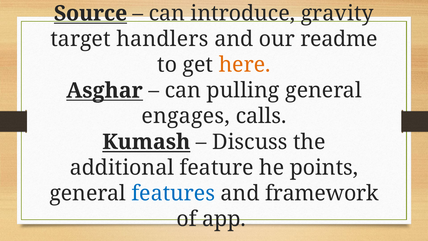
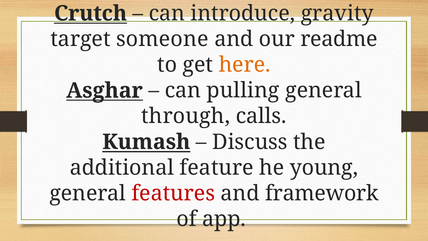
Source: Source -> Crutch
handlers: handlers -> someone
engages: engages -> through
points: points -> young
features colour: blue -> red
